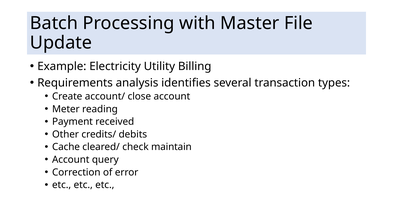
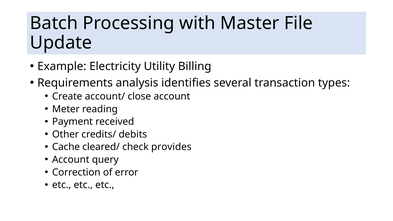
maintain: maintain -> provides
